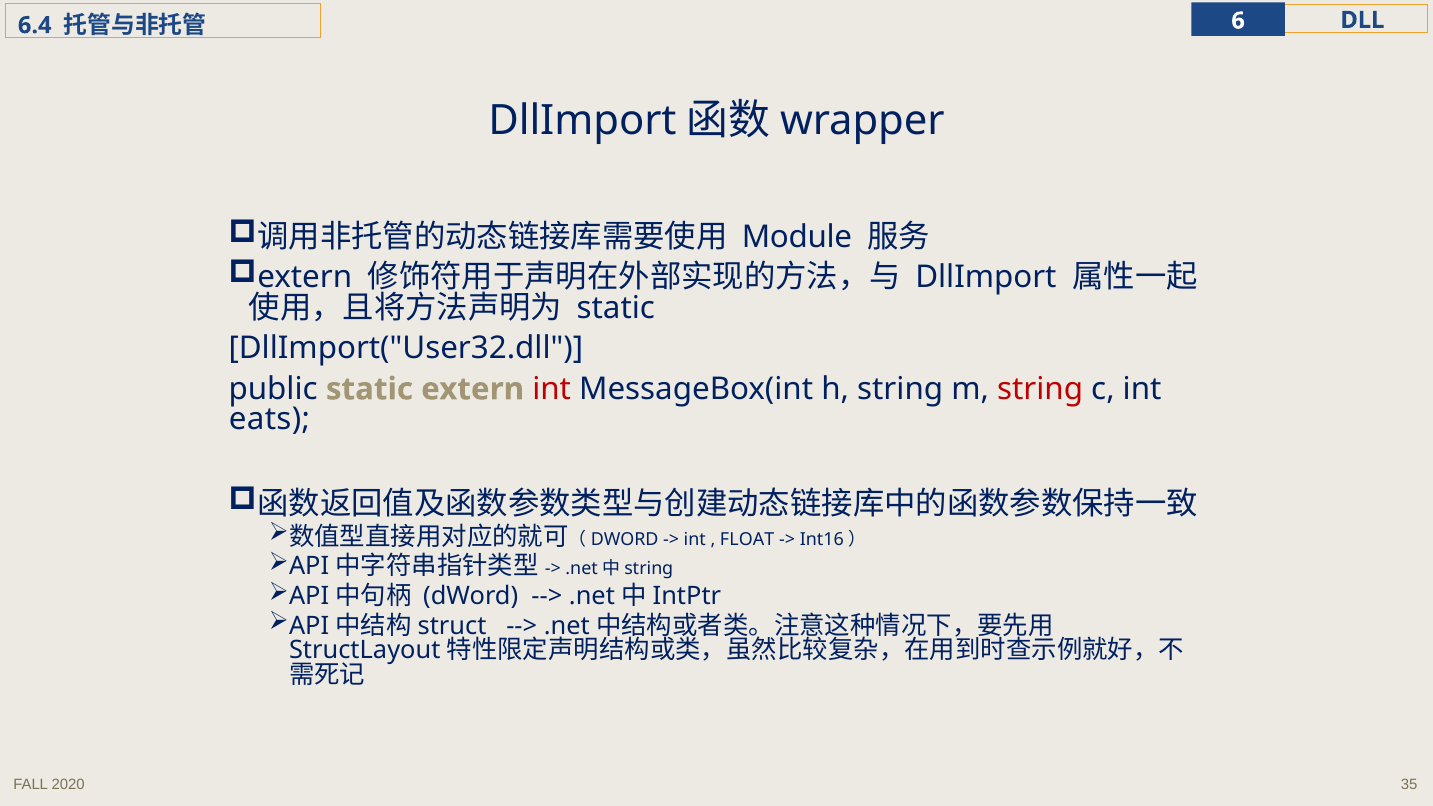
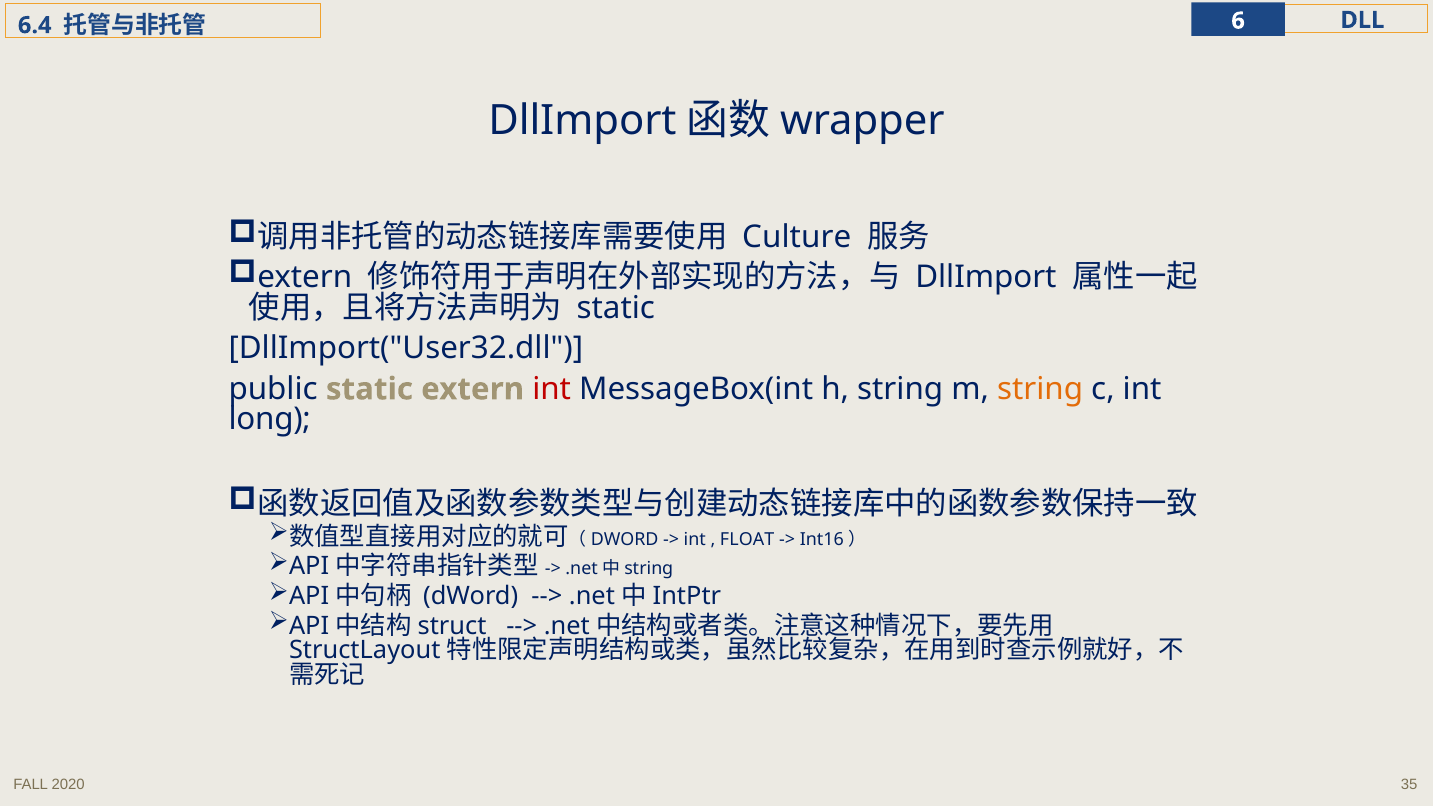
Module: Module -> Culture
string at (1040, 389) colour: red -> orange
eats: eats -> long
